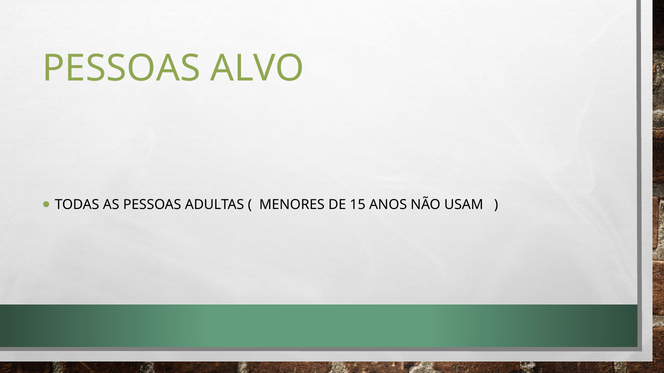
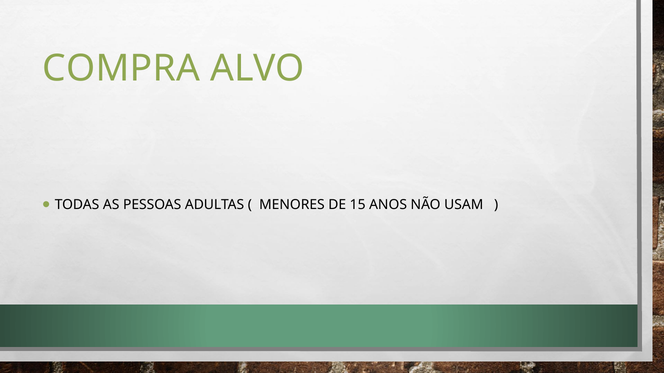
PESSOAS at (121, 68): PESSOAS -> COMPRA
